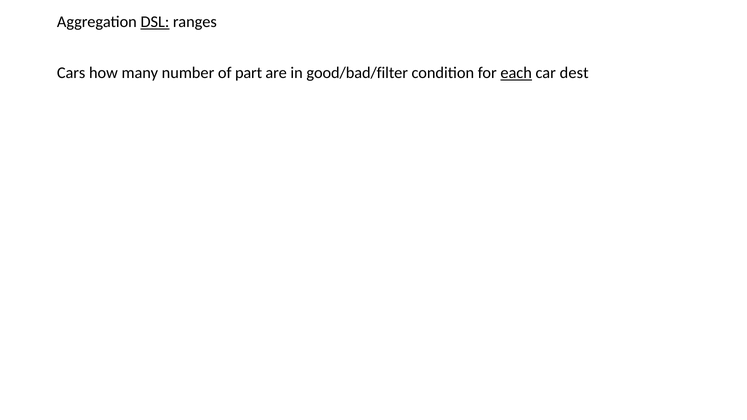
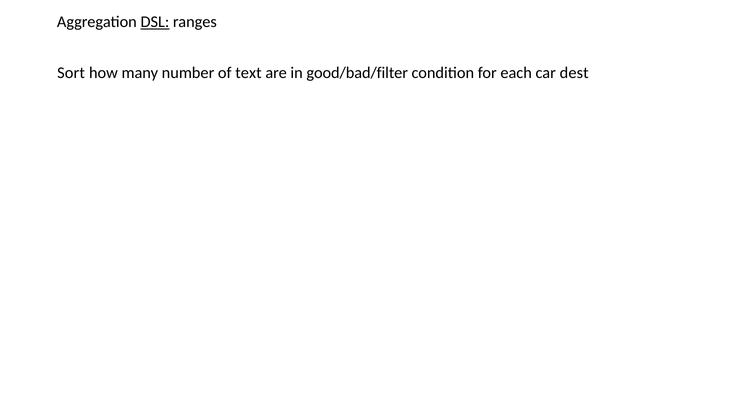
Cars: Cars -> Sort
part: part -> text
each underline: present -> none
